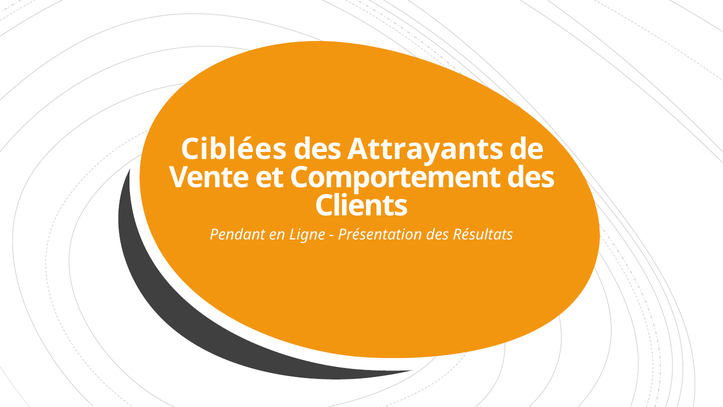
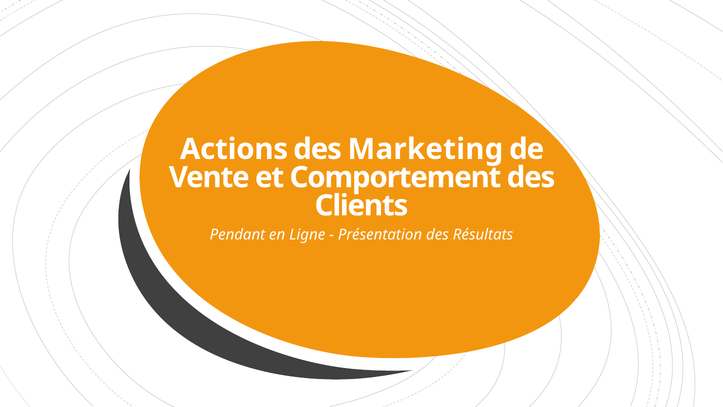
Ciblées: Ciblées -> Actions
Attrayants: Attrayants -> Marketing
